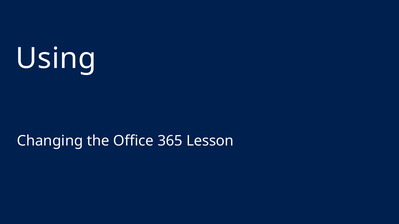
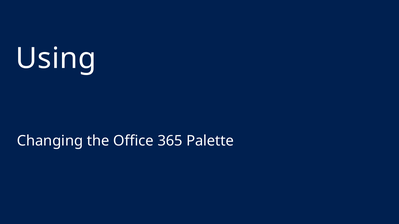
Lesson: Lesson -> Palette
